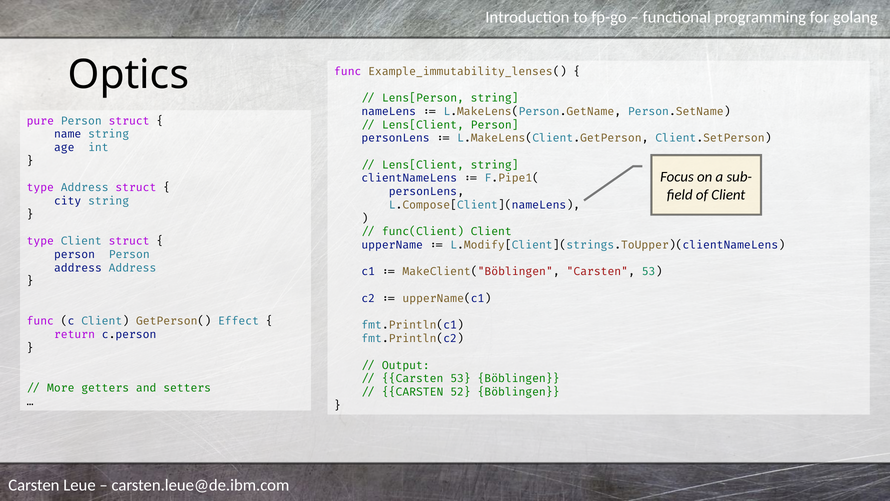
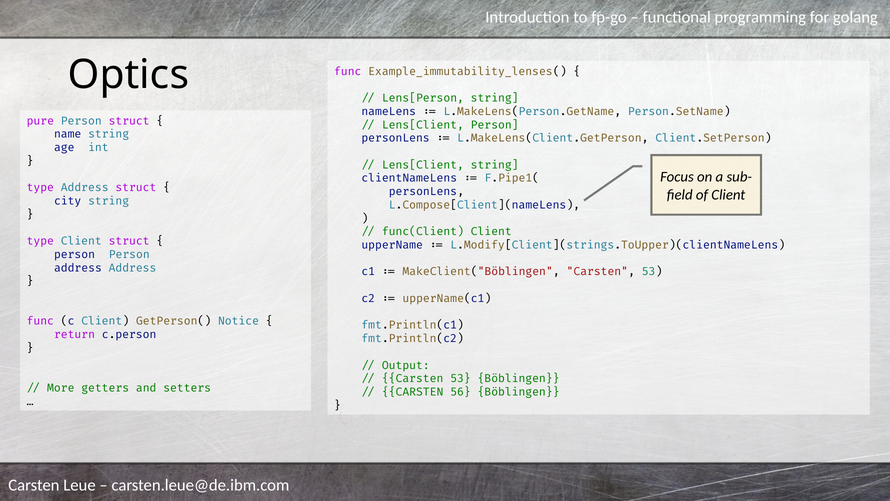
Effect: Effect -> Notice
52: 52 -> 56
